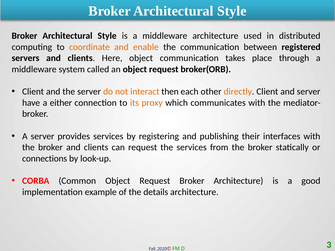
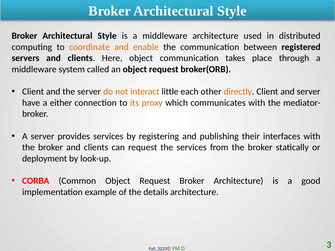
then: then -> little
connections: connections -> deployment
